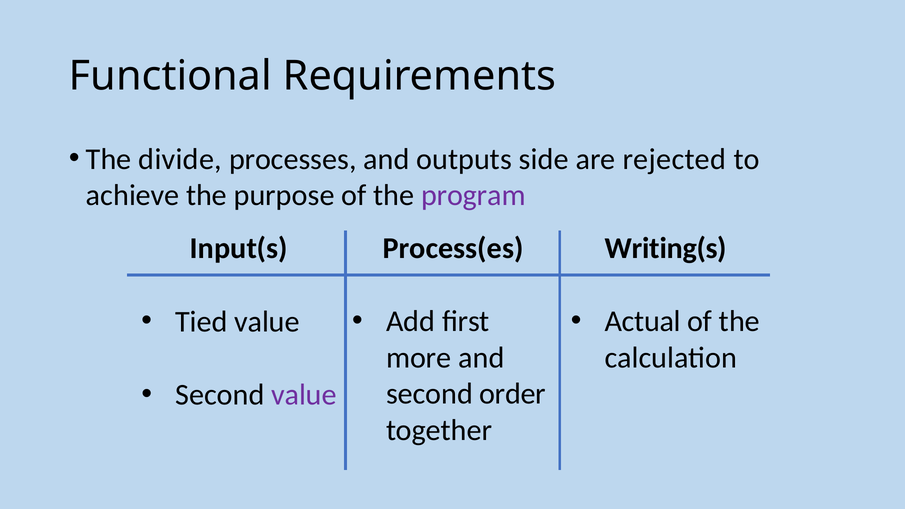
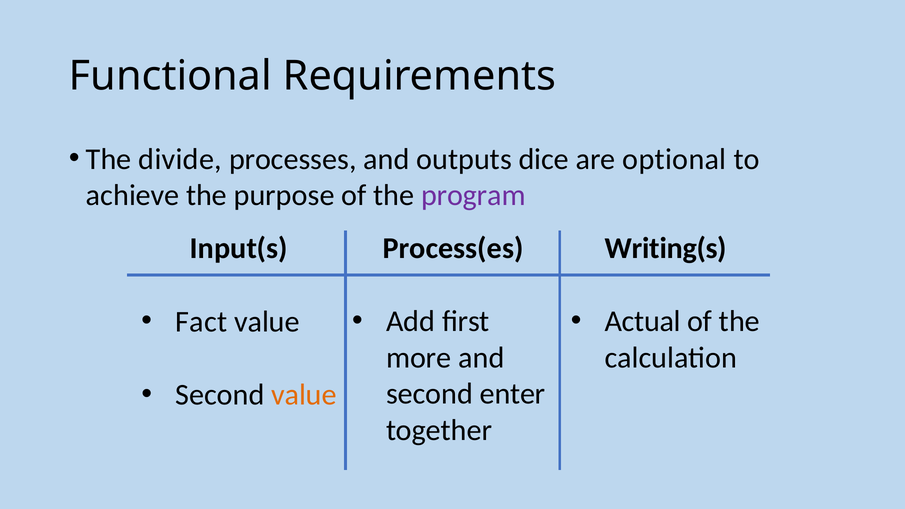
side: side -> dice
rejected: rejected -> optional
Tied: Tied -> Fact
value at (304, 395) colour: purple -> orange
order: order -> enter
